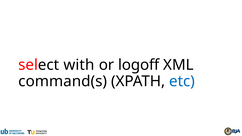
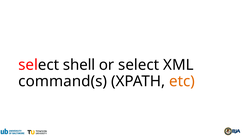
with: with -> shell
or logoff: logoff -> select
etc colour: blue -> orange
